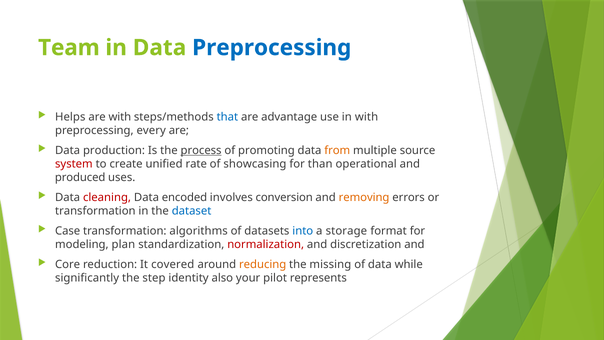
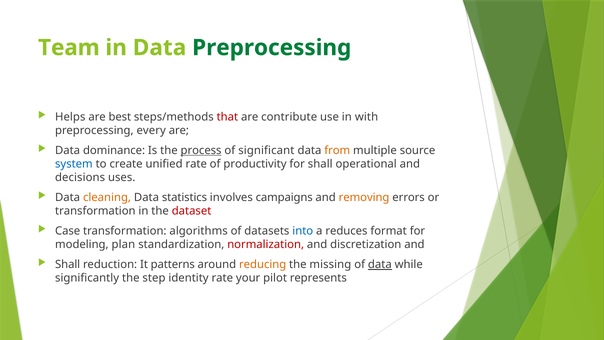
Preprocessing at (272, 48) colour: blue -> green
are with: with -> best
that colour: blue -> red
advantage: advantage -> contribute
production: production -> dominance
promoting: promoting -> significant
system colour: red -> blue
showcasing: showcasing -> productivity
for than: than -> shall
produced: produced -> decisions
cleaning colour: red -> orange
encoded: encoded -> statistics
conversion: conversion -> campaigns
dataset colour: blue -> red
storage: storage -> reduces
Core at (68, 264): Core -> Shall
covered: covered -> patterns
data at (380, 264) underline: none -> present
identity also: also -> rate
